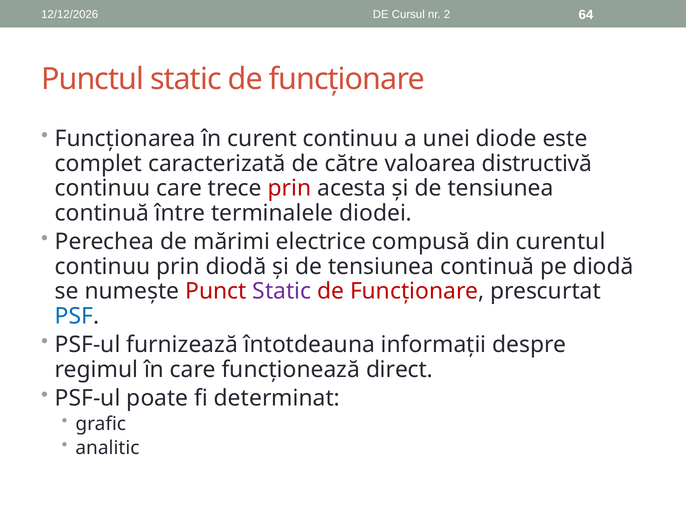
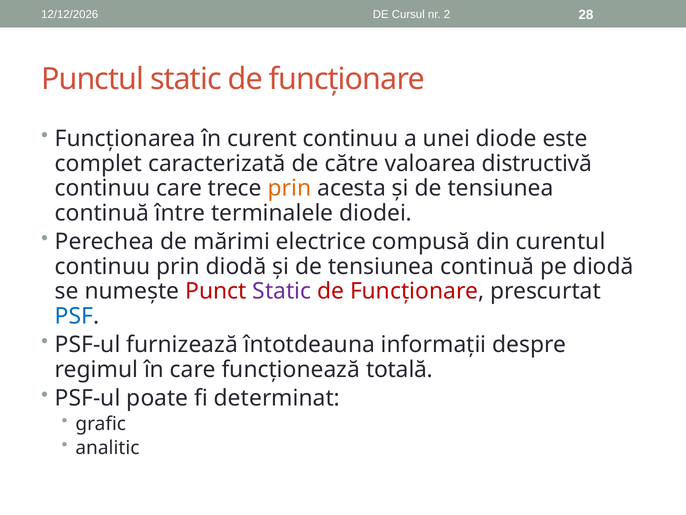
64: 64 -> 28
prin at (290, 188) colour: red -> orange
direct: direct -> totală
